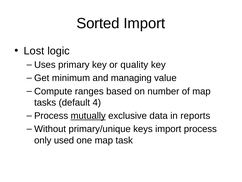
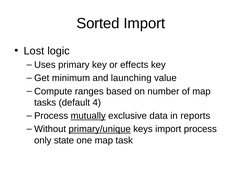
quality: quality -> effects
managing: managing -> launching
primary/unique underline: none -> present
used: used -> state
